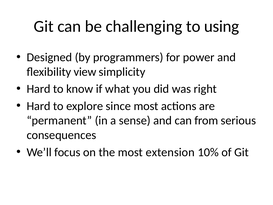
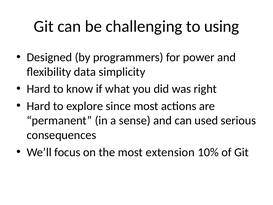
view: view -> data
from: from -> used
